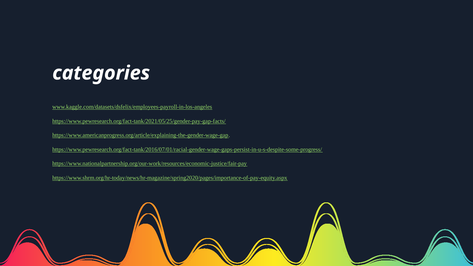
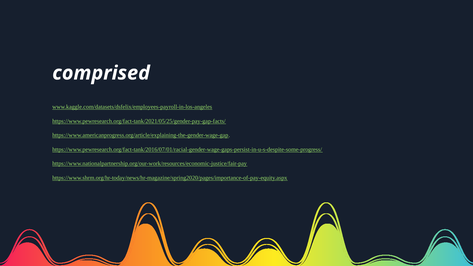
categories: categories -> comprised
